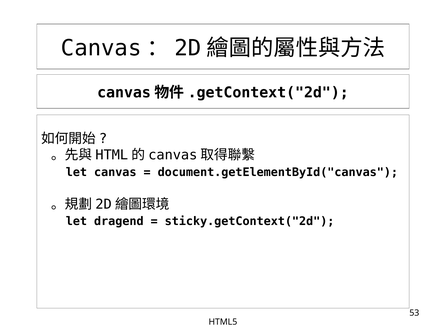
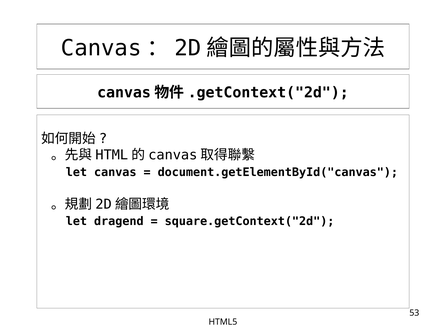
sticky.getContext("2d: sticky.getContext("2d -> square.getContext("2d
